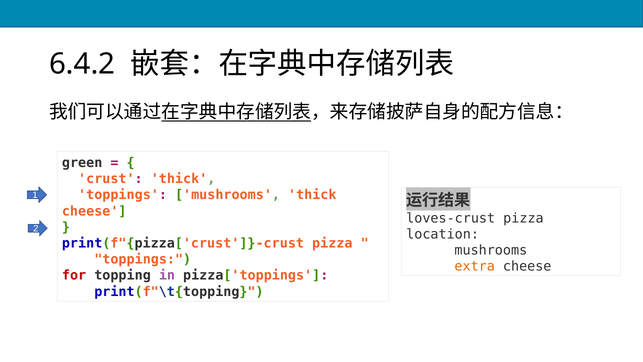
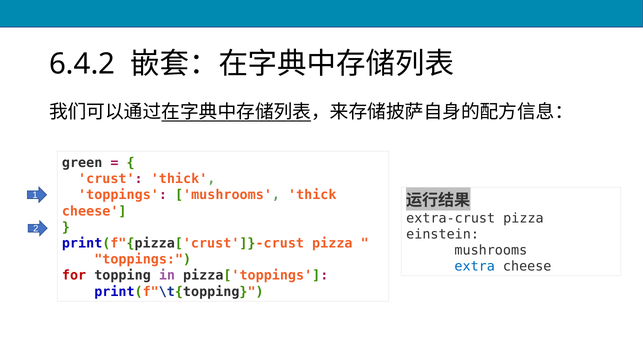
loves-crust: loves-crust -> extra-crust
location: location -> einstein
extra colour: orange -> blue
